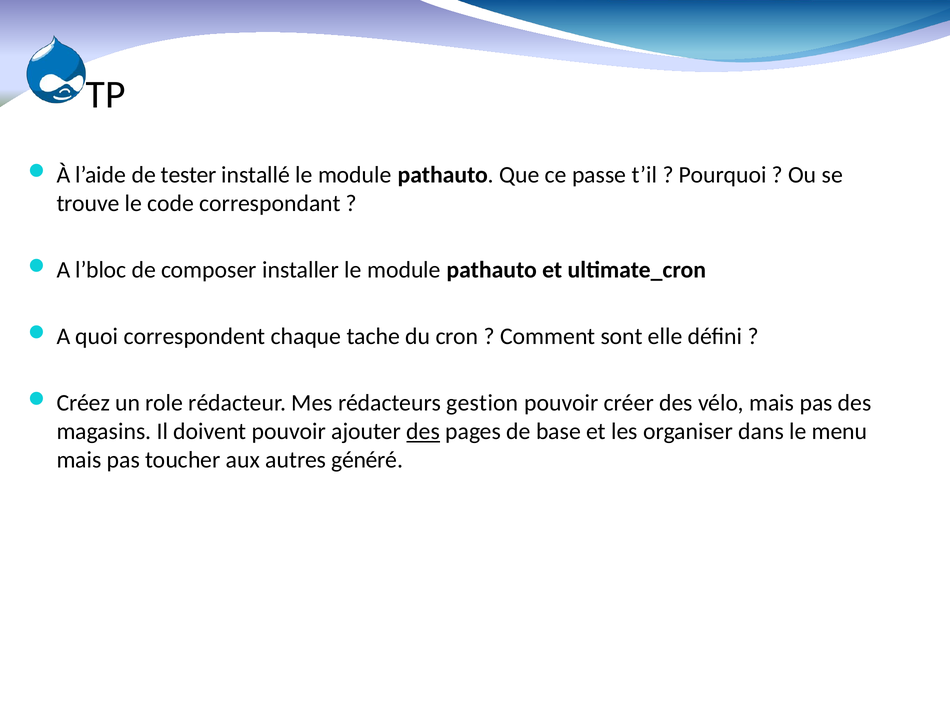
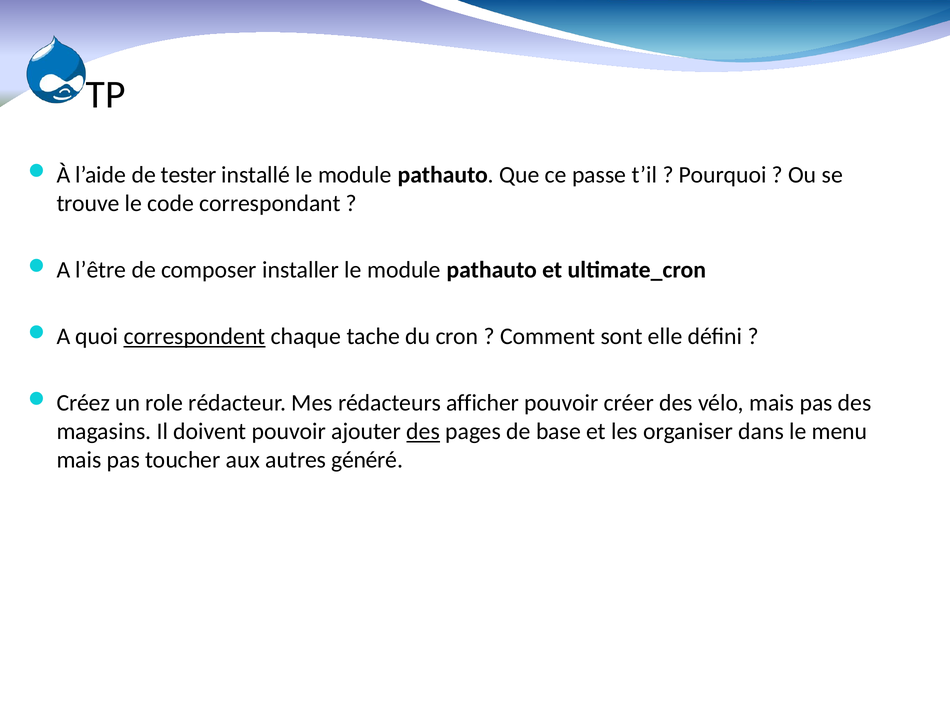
l’bloc: l’bloc -> l’être
correspondent underline: none -> present
gestion: gestion -> afficher
